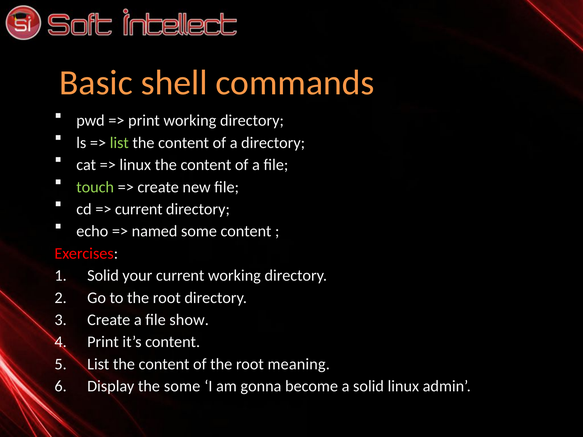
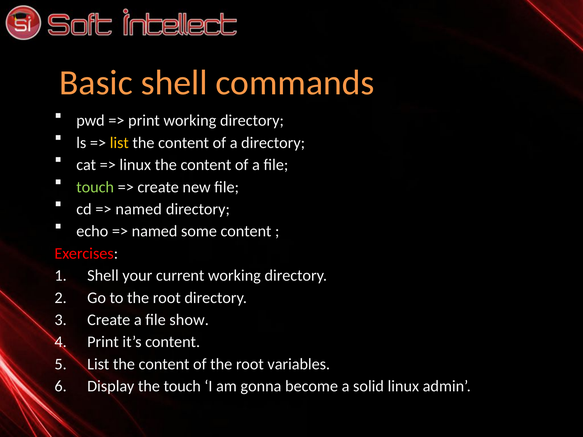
list at (119, 143) colour: light green -> yellow
current at (139, 209): current -> named
Solid at (103, 276): Solid -> Shell
meaning: meaning -> variables
the some: some -> touch
